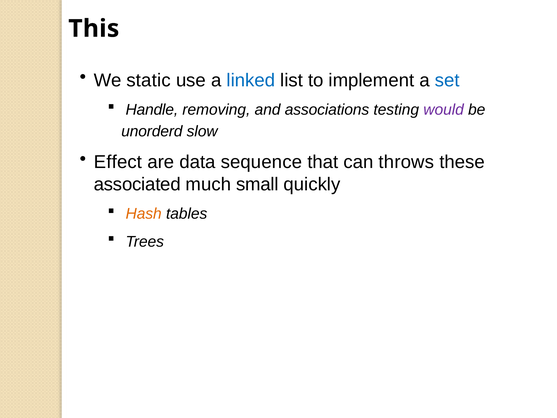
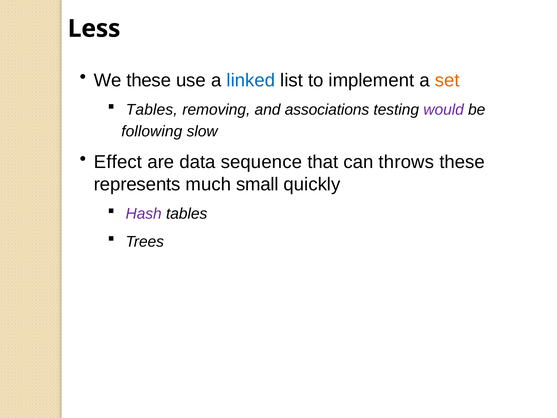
This: This -> Less
We static: static -> these
set colour: blue -> orange
Handle at (152, 110): Handle -> Tables
unorderd: unorderd -> following
associated: associated -> represents
Hash colour: orange -> purple
